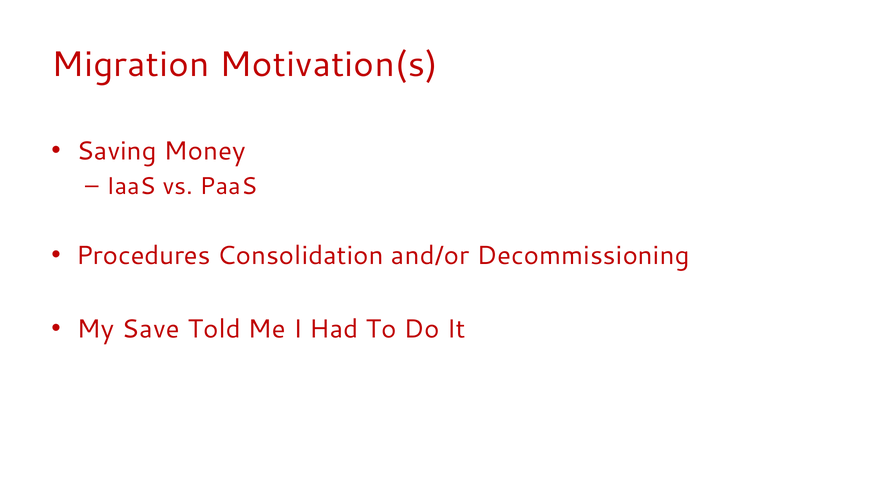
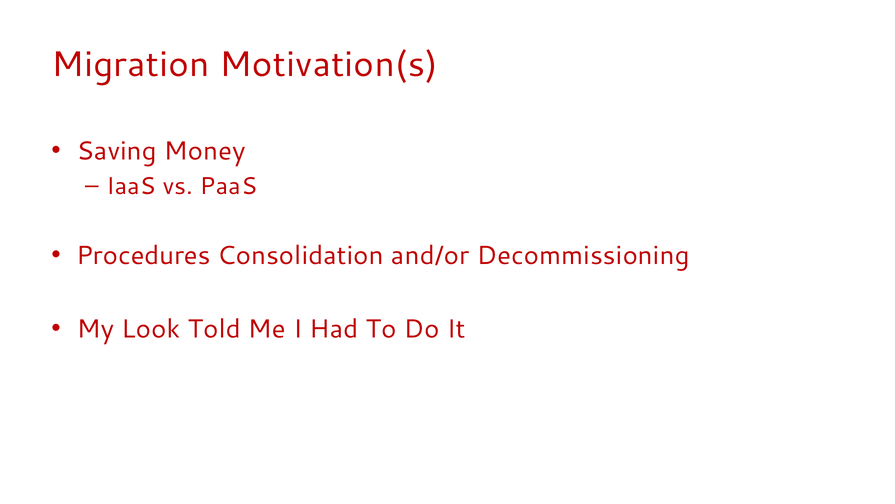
Save: Save -> Look
